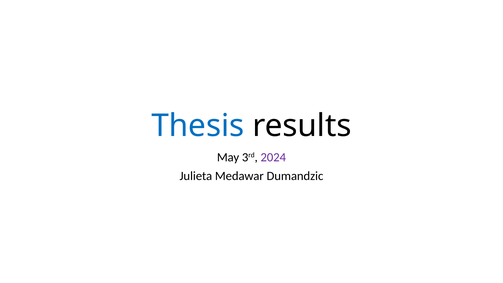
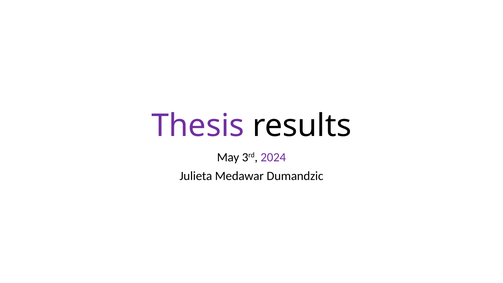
Thesis colour: blue -> purple
